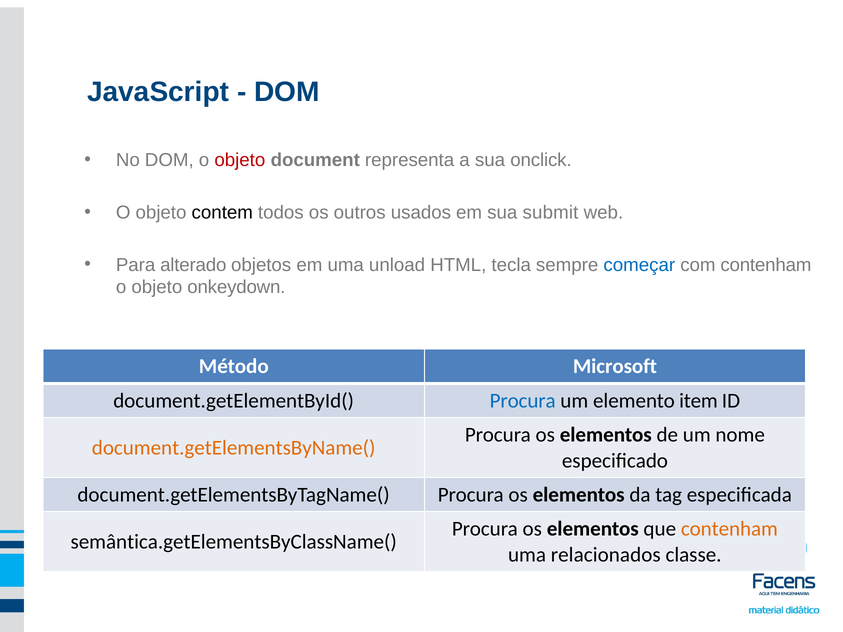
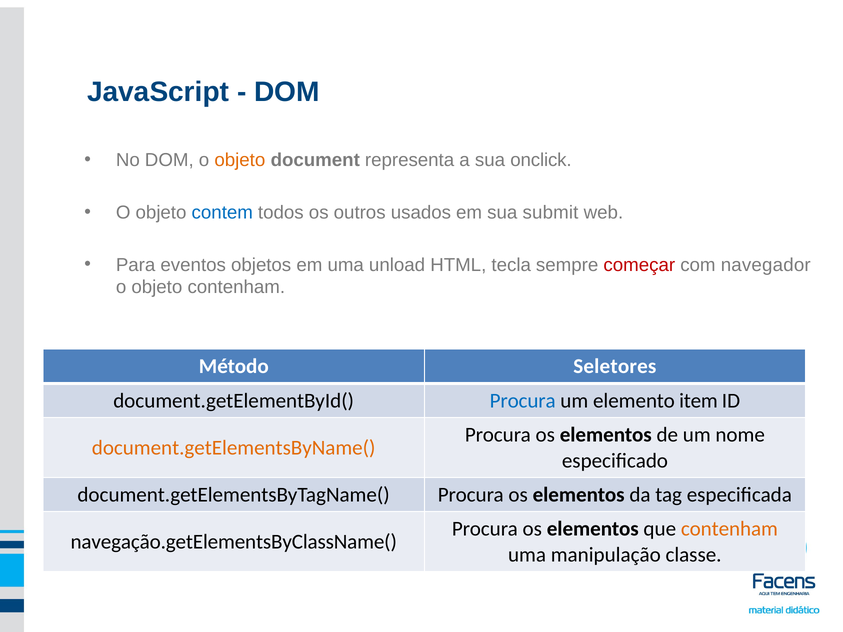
objeto at (240, 160) colour: red -> orange
contem colour: black -> blue
alterado: alterado -> eventos
começar colour: blue -> red
com contenham: contenham -> navegador
objeto onkeydown: onkeydown -> contenham
Microsoft: Microsoft -> Seletores
semântica.getElementsByClassName(: semântica.getElementsByClassName( -> navegação.getElementsByClassName(
relacionados: relacionados -> manipulação
